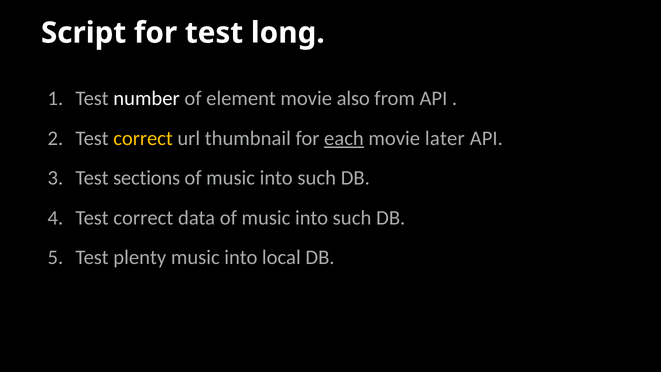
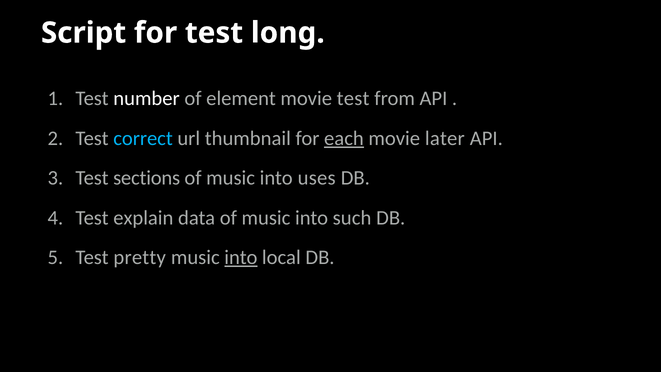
movie also: also -> test
correct at (143, 138) colour: yellow -> light blue
such at (317, 178): such -> uses
correct at (143, 218): correct -> explain
plenty: plenty -> pretty
into at (241, 257) underline: none -> present
